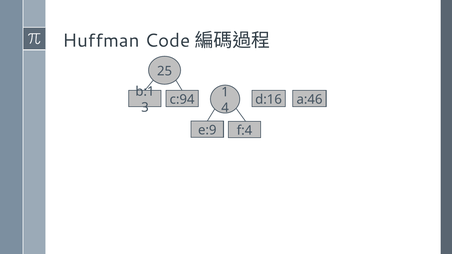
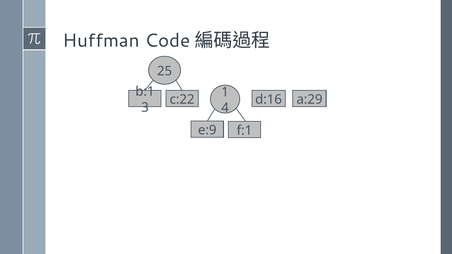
c:94: c:94 -> c:22
a:46: a:46 -> a:29
f:4: f:4 -> f:1
